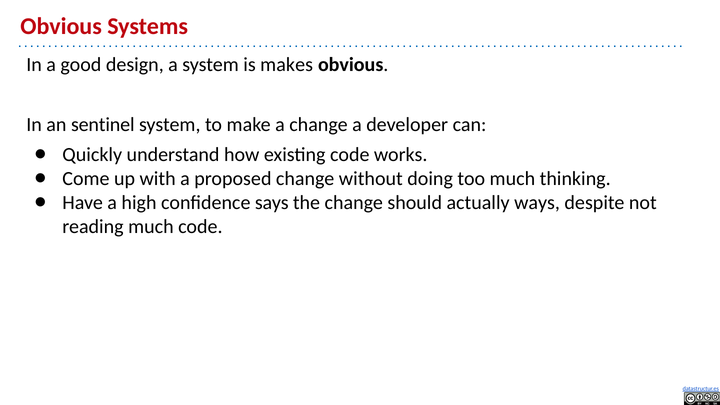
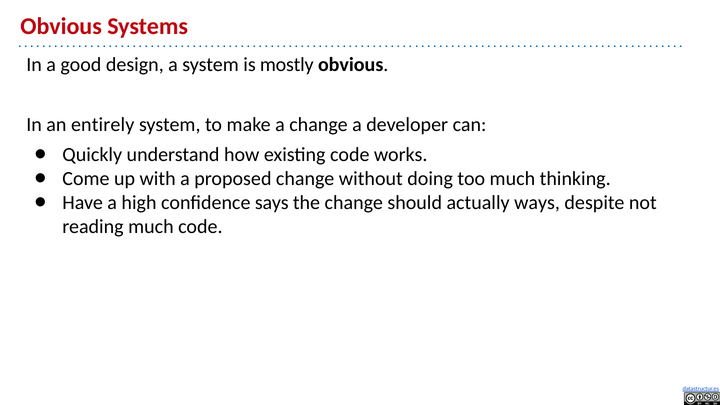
makes: makes -> mostly
sentinel: sentinel -> entirely
